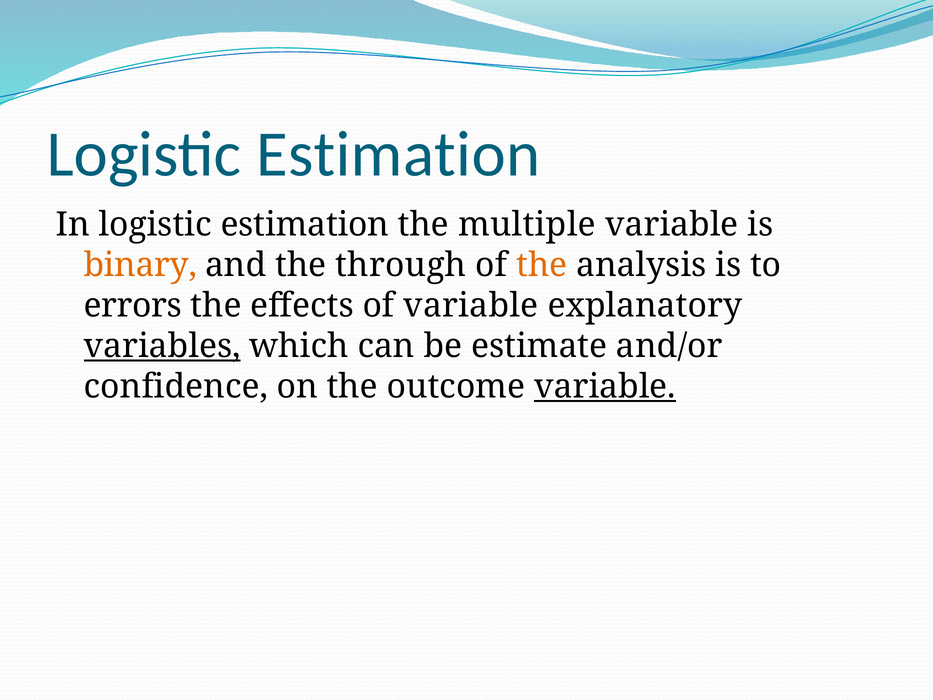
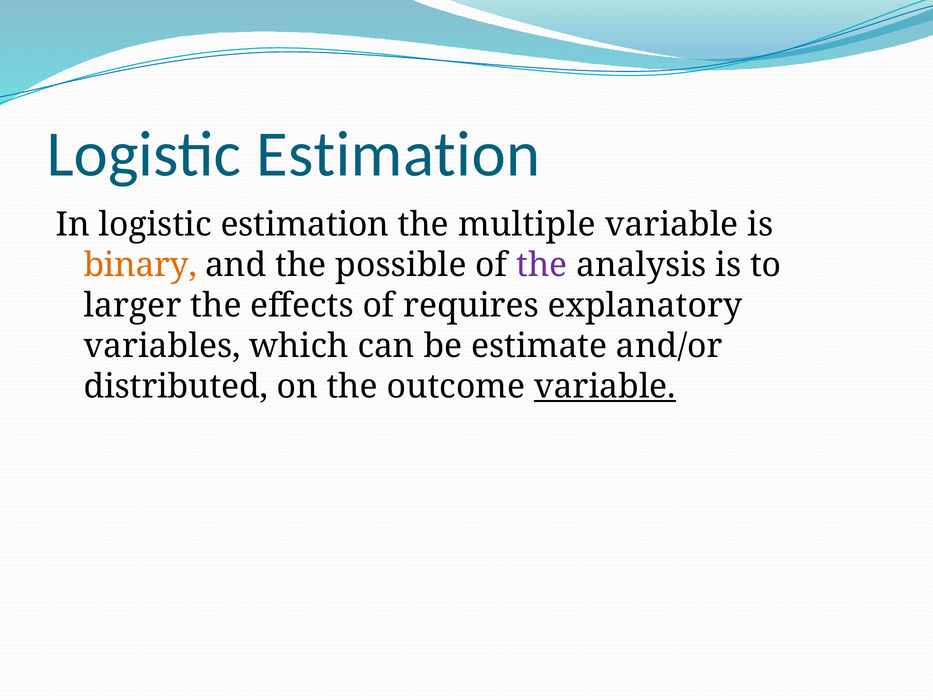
through: through -> possible
the at (542, 265) colour: orange -> purple
errors: errors -> larger
of variable: variable -> requires
variables underline: present -> none
confidence: confidence -> distributed
